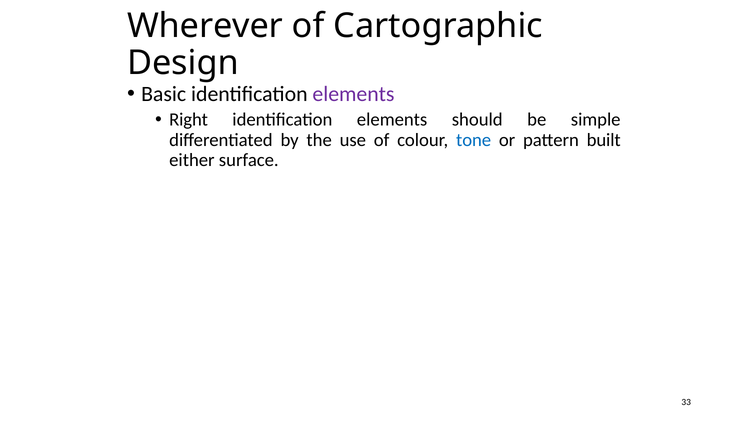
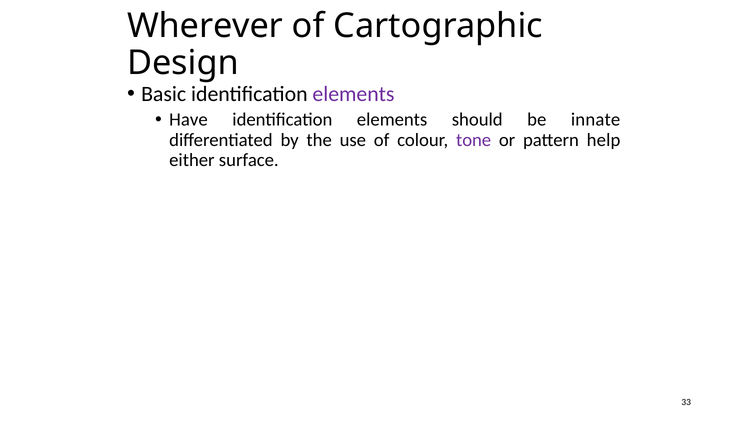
Right: Right -> Have
simple: simple -> innate
tone colour: blue -> purple
built: built -> help
